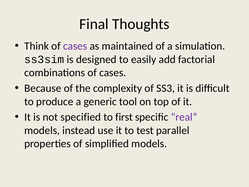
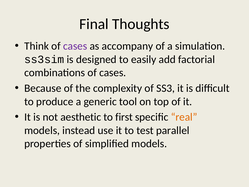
maintained: maintained -> accompany
specified: specified -> aesthetic
real colour: purple -> orange
